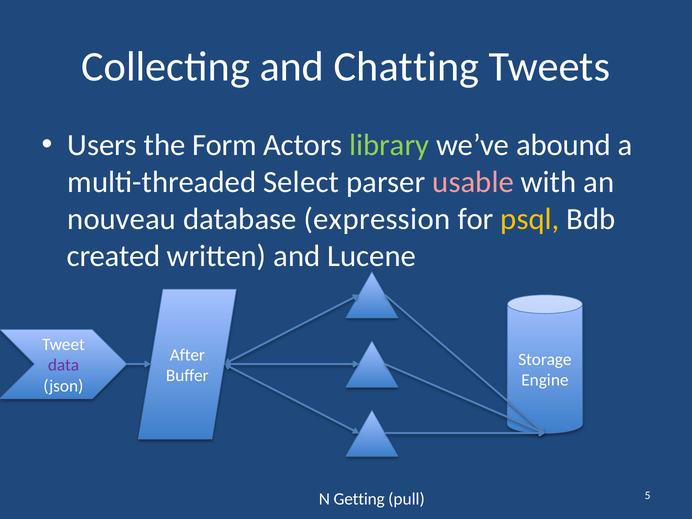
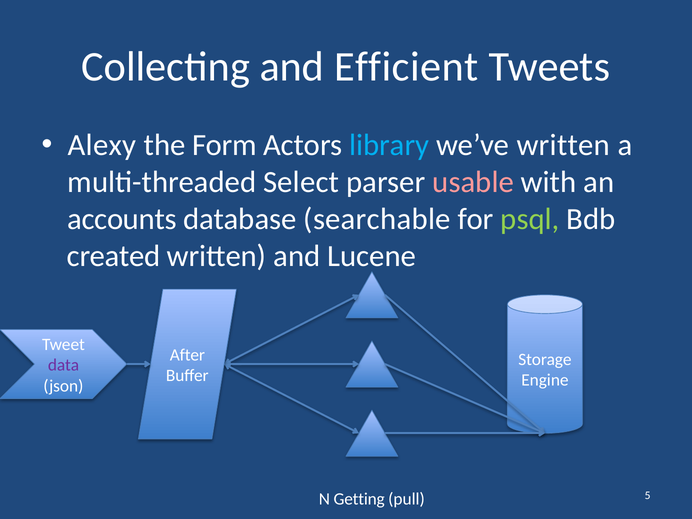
Chatting: Chatting -> Efficient
Users: Users -> Alexy
library colour: light green -> light blue
we’ve abound: abound -> written
nouveau: nouveau -> accounts
expression: expression -> searchable
psql colour: yellow -> light green
